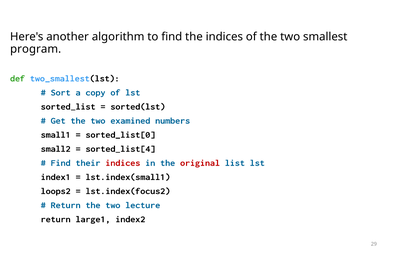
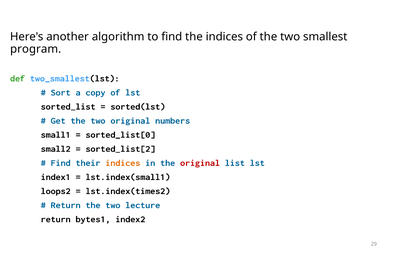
two examined: examined -> original
sorted_list[4: sorted_list[4 -> sorted_list[2
indices at (123, 163) colour: red -> orange
lst.index(focus2: lst.index(focus2 -> lst.index(times2
large1: large1 -> bytes1
